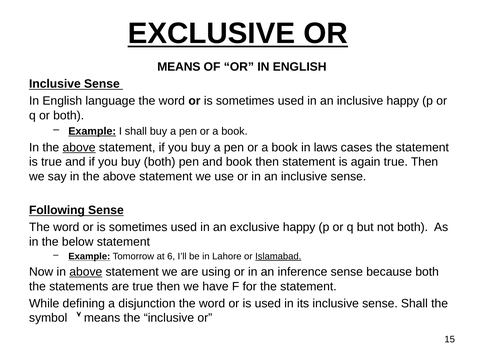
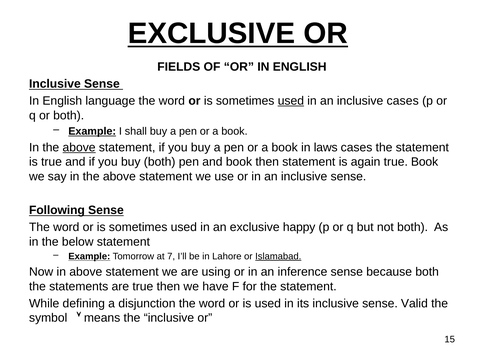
MEANS at (179, 67): MEANS -> FIELDS
used at (291, 101) underline: none -> present
inclusive happy: happy -> cases
again true Then: Then -> Book
6: 6 -> 7
above at (86, 272) underline: present -> none
sense Shall: Shall -> Valid
